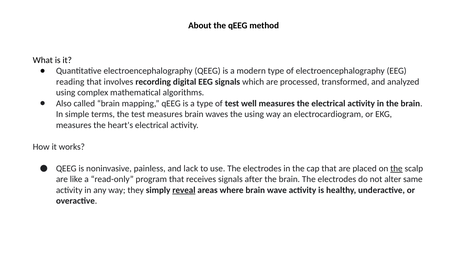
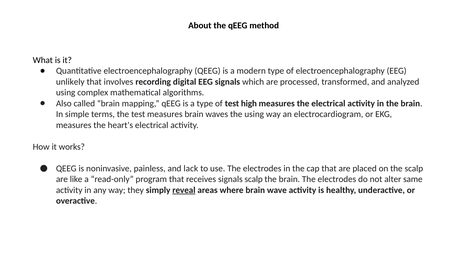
reading: reading -> unlikely
well: well -> high
the at (396, 168) underline: present -> none
signals after: after -> scalp
